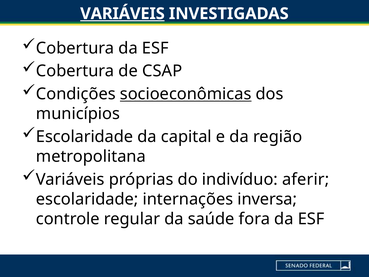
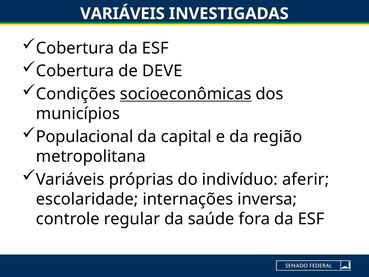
VARIÁVEIS at (122, 14) underline: present -> none
CSAP: CSAP -> DEVE
Escolaridade at (85, 137): Escolaridade -> Populacional
